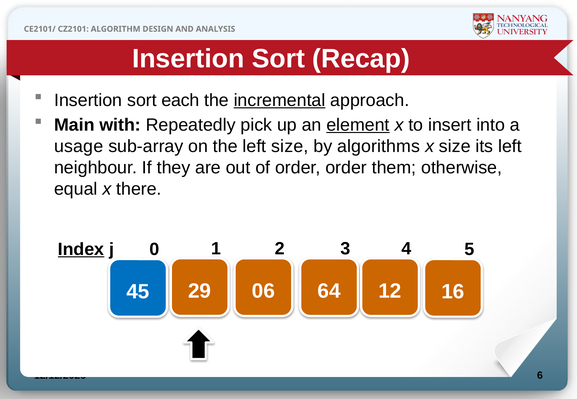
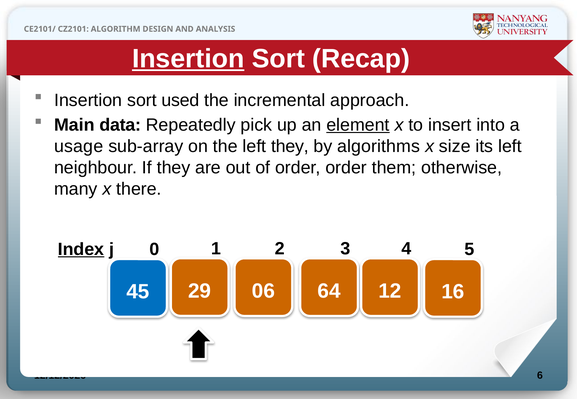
Insertion at (188, 59) underline: none -> present
each: each -> used
incremental underline: present -> none
with: with -> data
left size: size -> they
equal: equal -> many
